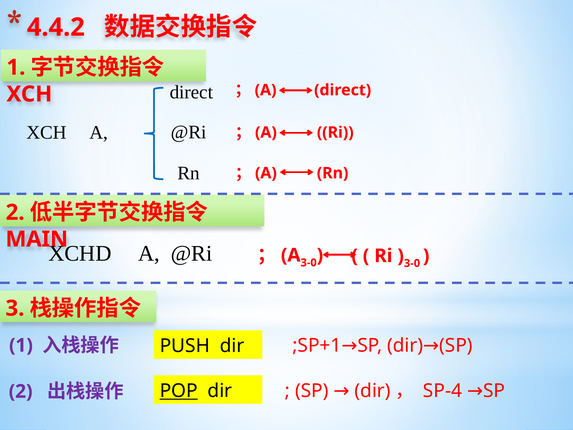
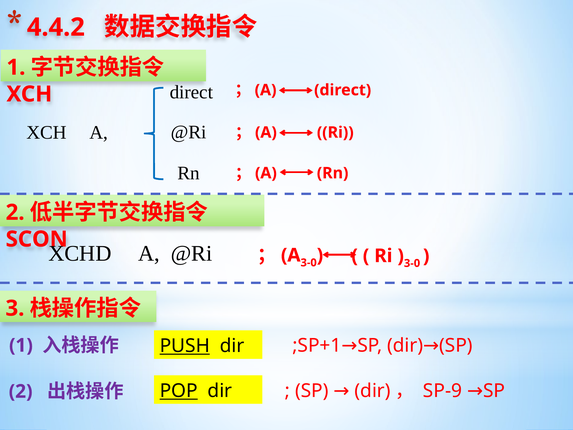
MAIN: MAIN -> SCON
PUSH underline: none -> present
SP-4: SP-4 -> SP-9
